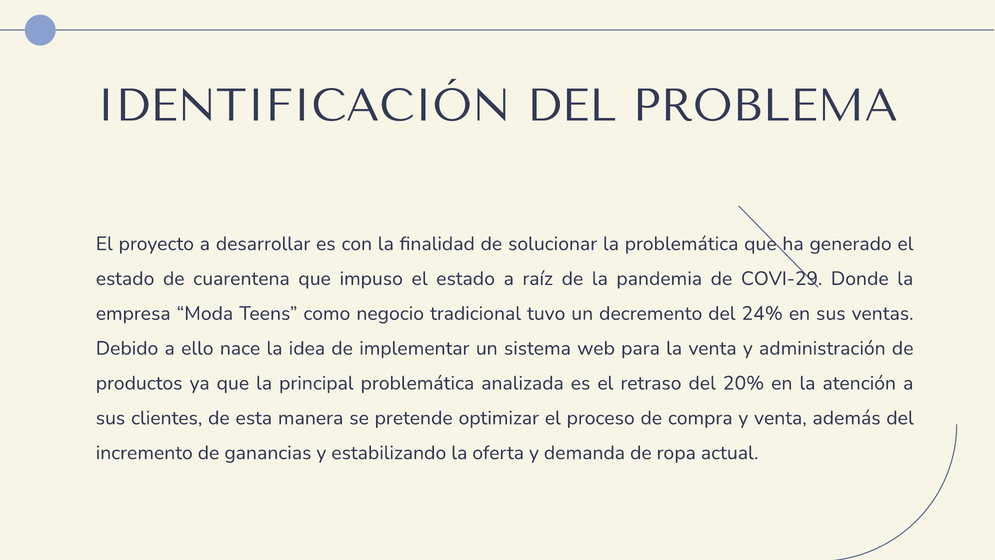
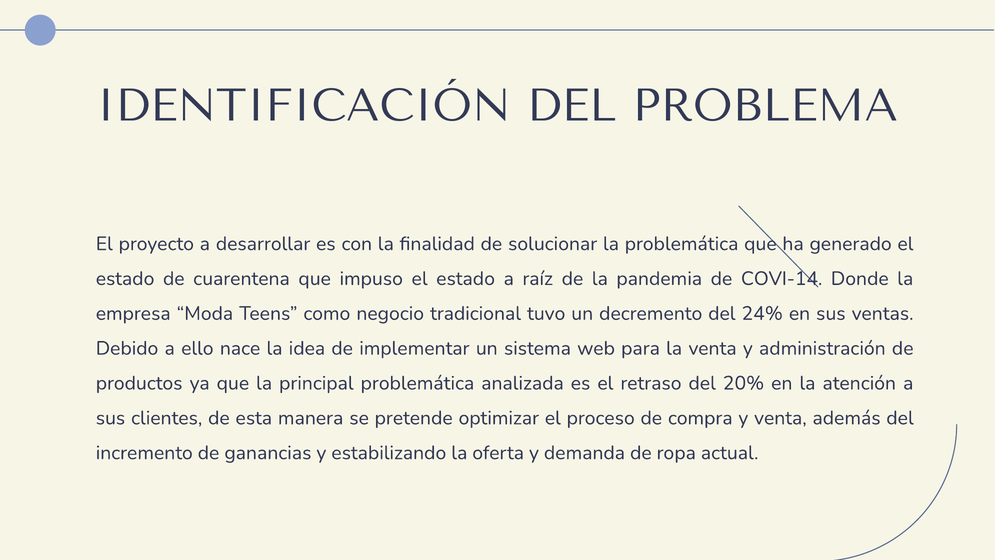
COVI-29: COVI-29 -> COVI-14
